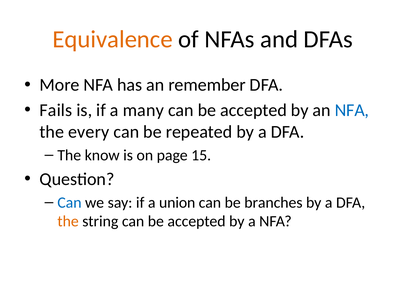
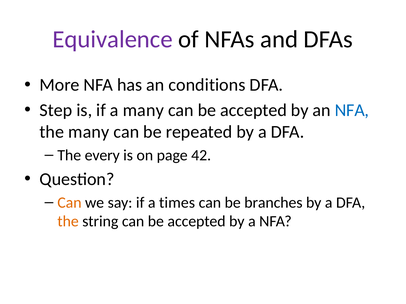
Equivalence colour: orange -> purple
remember: remember -> conditions
Fails: Fails -> Step
the every: every -> many
know: know -> every
15: 15 -> 42
Can at (69, 203) colour: blue -> orange
union: union -> times
